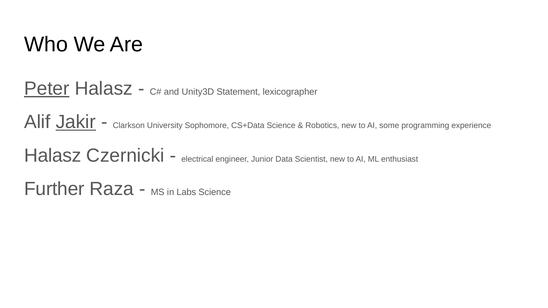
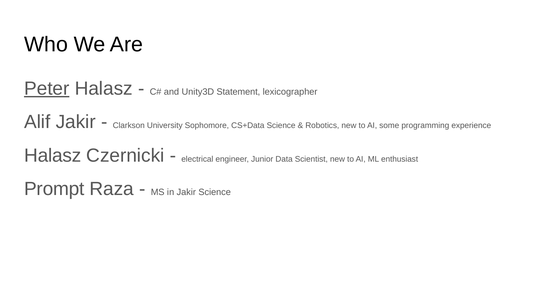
Jakir at (76, 122) underline: present -> none
Further: Further -> Prompt
in Labs: Labs -> Jakir
